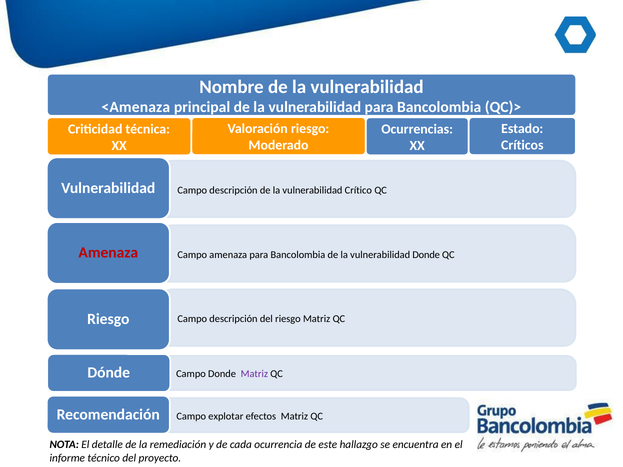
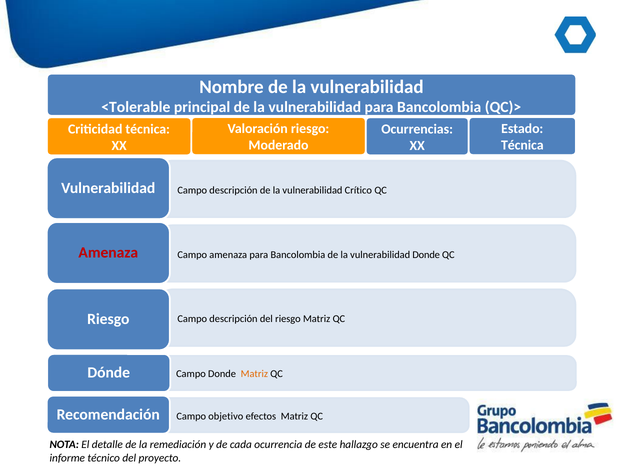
<Amenaza: <Amenaza -> <Tolerable
Críticos at (522, 145): Críticos -> Técnica
Matriz at (254, 374) colour: purple -> orange
explotar: explotar -> objetivo
